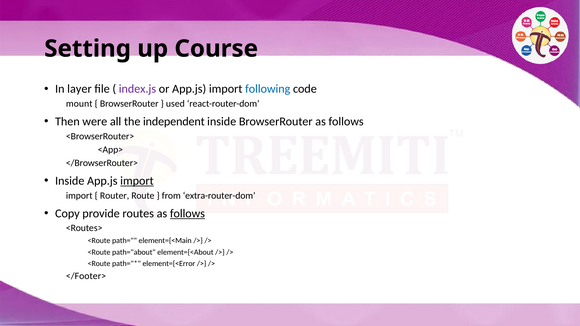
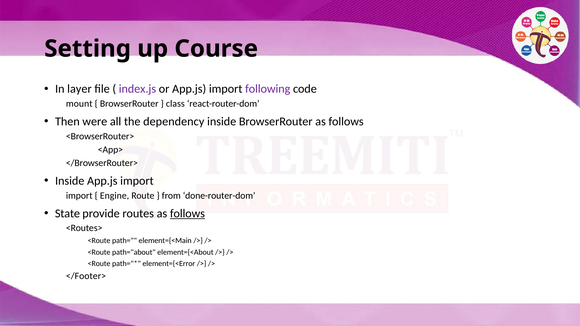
following colour: blue -> purple
used: used -> class
independent: independent -> dependency
import at (137, 181) underline: present -> none
Router: Router -> Engine
extra-router-dom: extra-router-dom -> done-router-dom
Copy: Copy -> State
